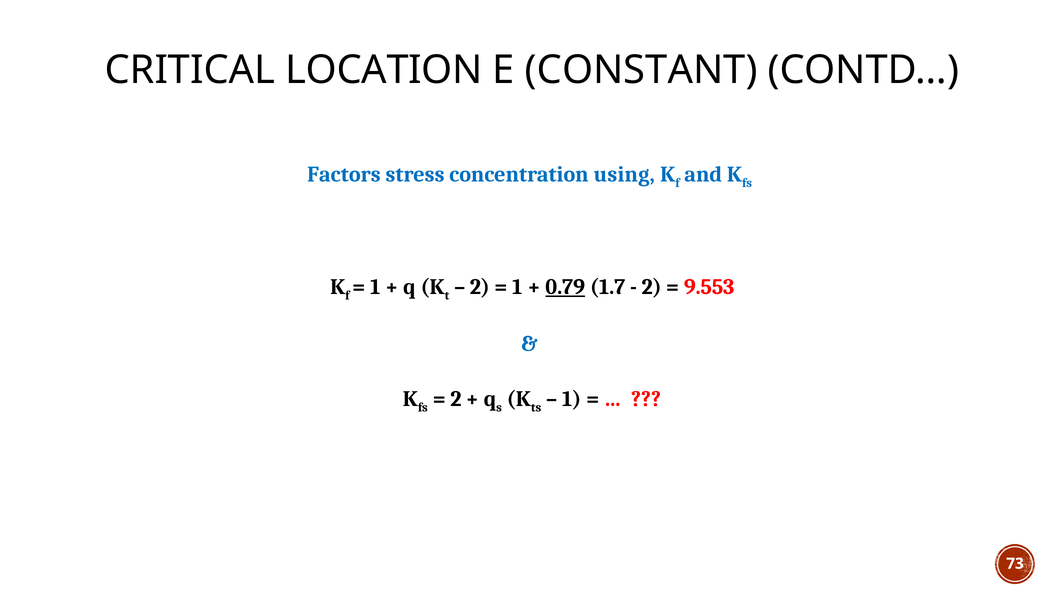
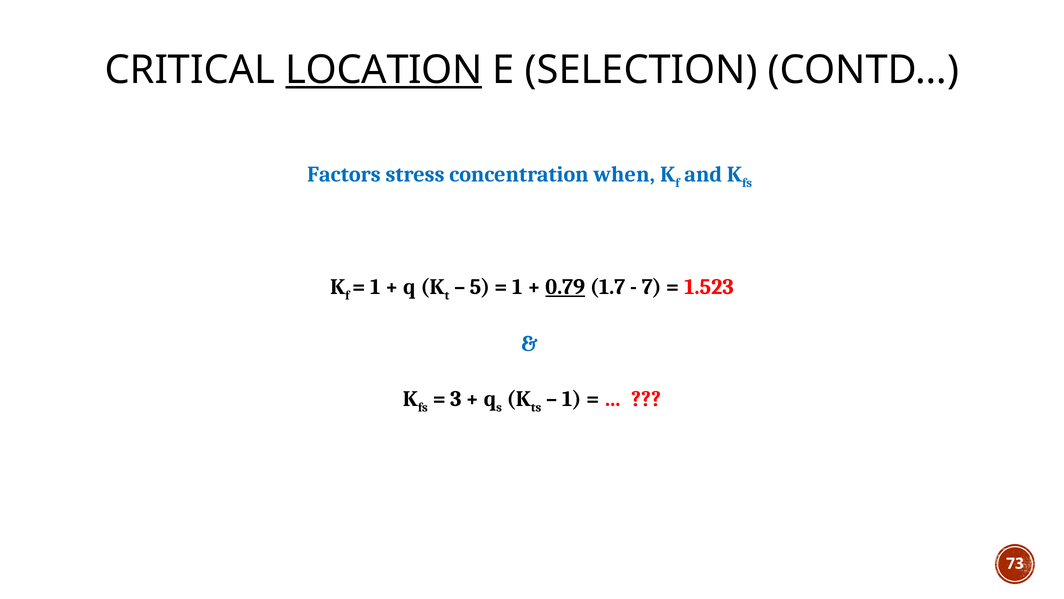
LOCATION underline: none -> present
CONSTANT: CONSTANT -> SELECTION
using: using -> when
2 at (480, 286): 2 -> 5
2 at (652, 286): 2 -> 7
9.553: 9.553 -> 1.523
2 at (456, 398): 2 -> 3
